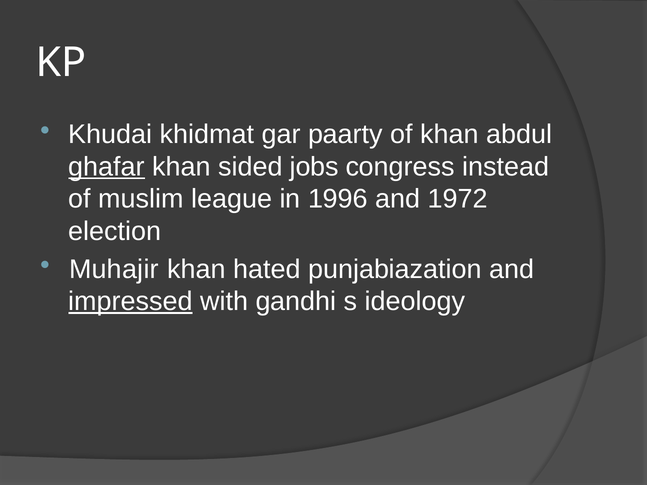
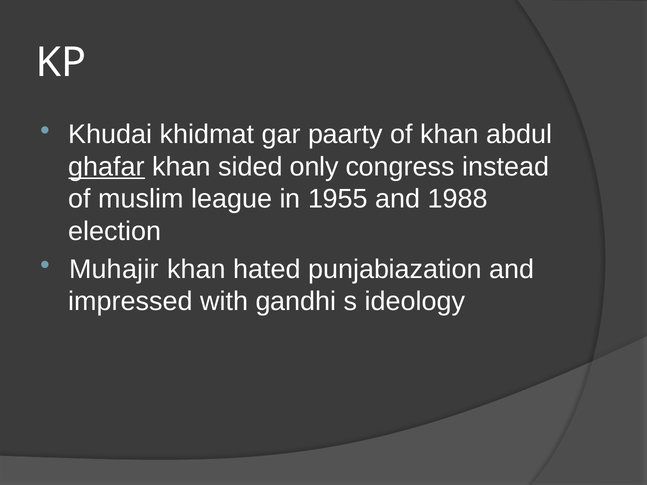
jobs: jobs -> only
1996: 1996 -> 1955
1972: 1972 -> 1988
impressed underline: present -> none
